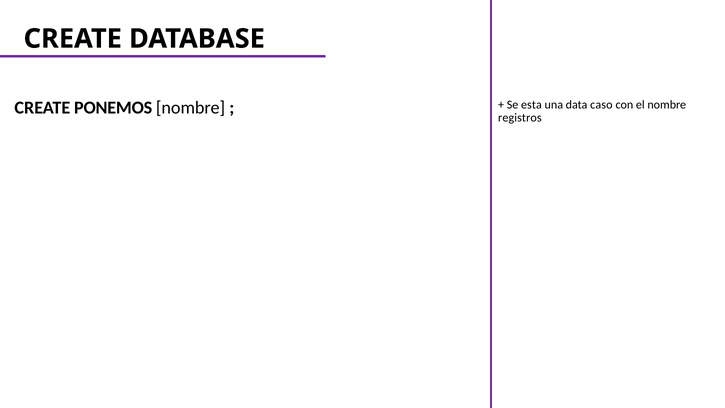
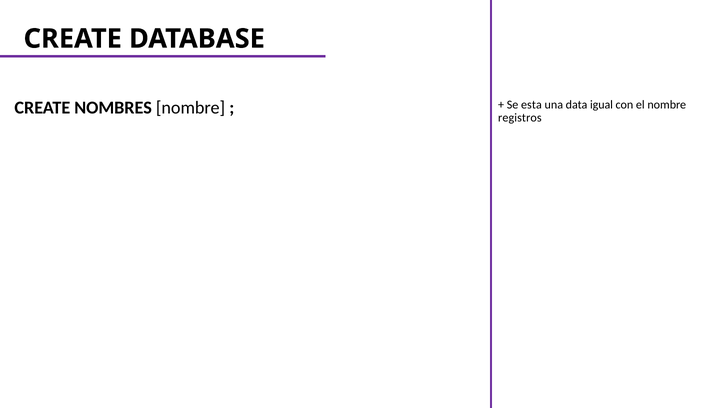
PONEMOS: PONEMOS -> NOMBRES
caso: caso -> igual
